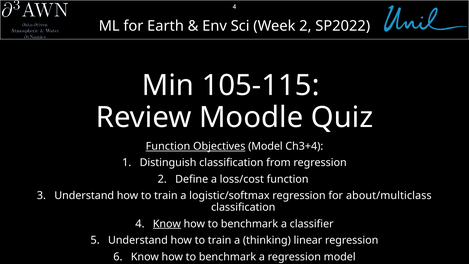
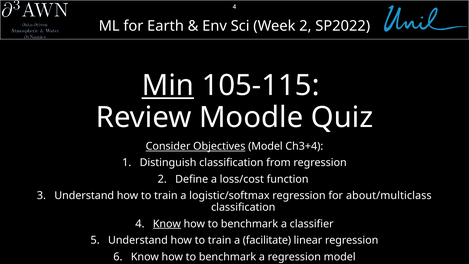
Min underline: none -> present
Function at (168, 146): Function -> Consider
thinking: thinking -> facilitate
